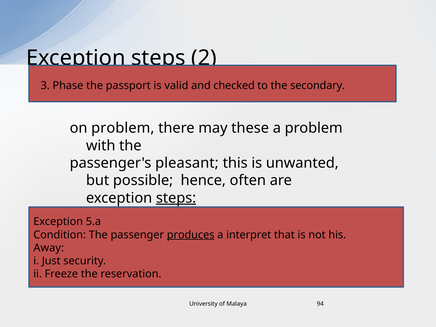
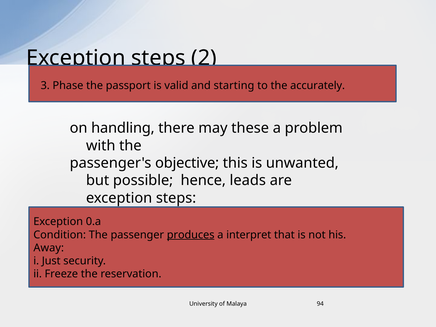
checked: checked -> starting
secondary: secondary -> accurately
on problem: problem -> handling
pleasant: pleasant -> objective
often: often -> leads
steps at (176, 198) underline: present -> none
5.a: 5.a -> 0.a
